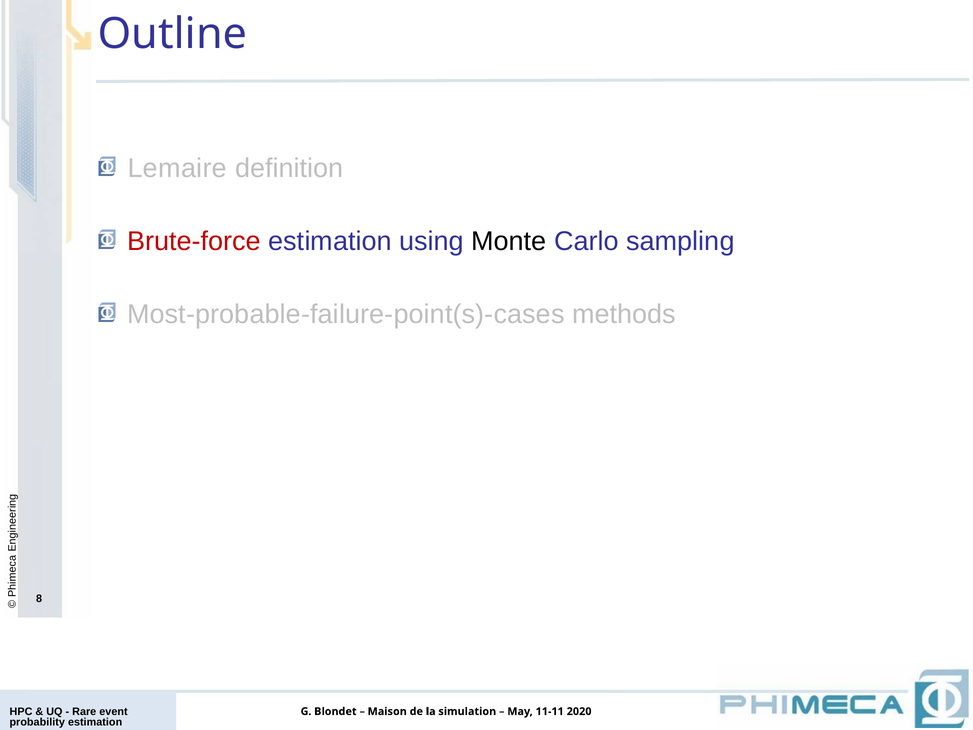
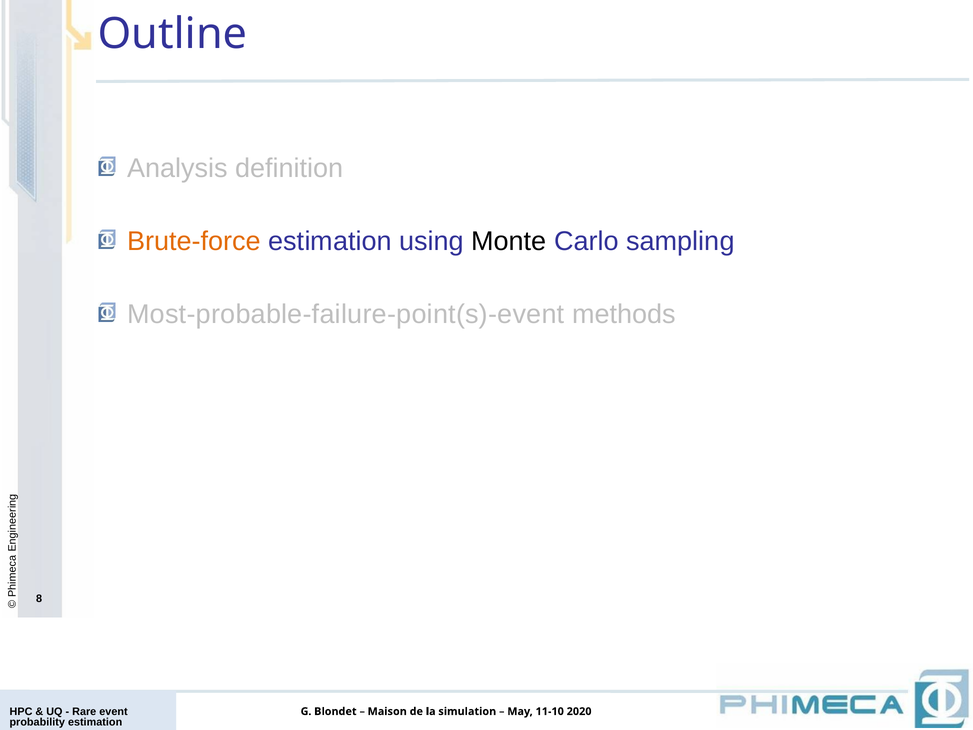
Lemaire: Lemaire -> Analysis
Brute-force colour: red -> orange
Most-probable-failure-point(s)-cases: Most-probable-failure-point(s)-cases -> Most-probable-failure-point(s)-event
11-11: 11-11 -> 11-10
